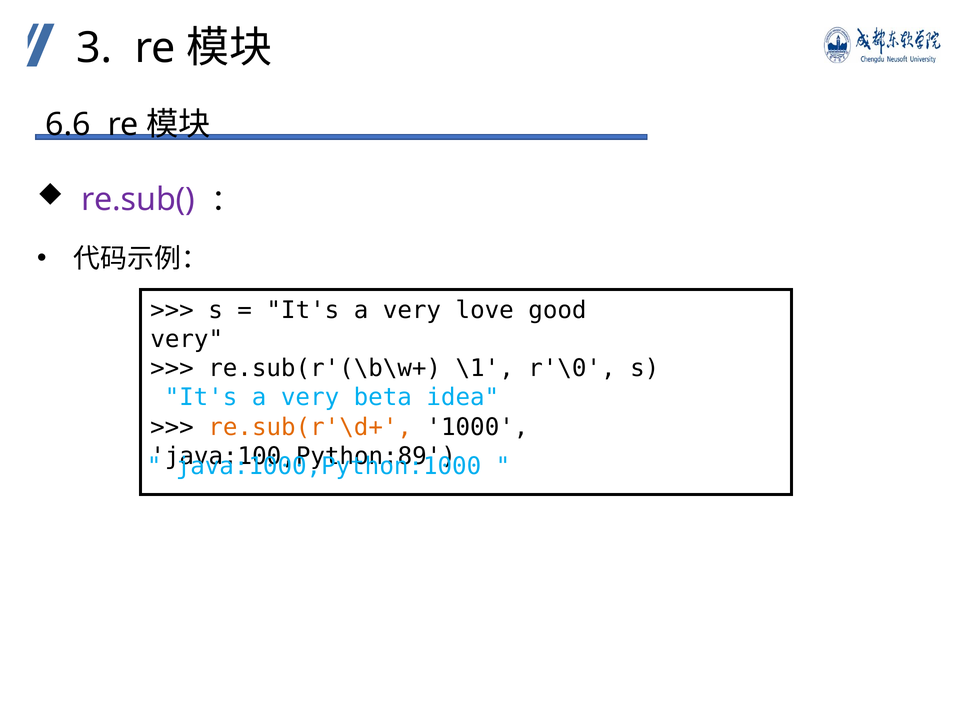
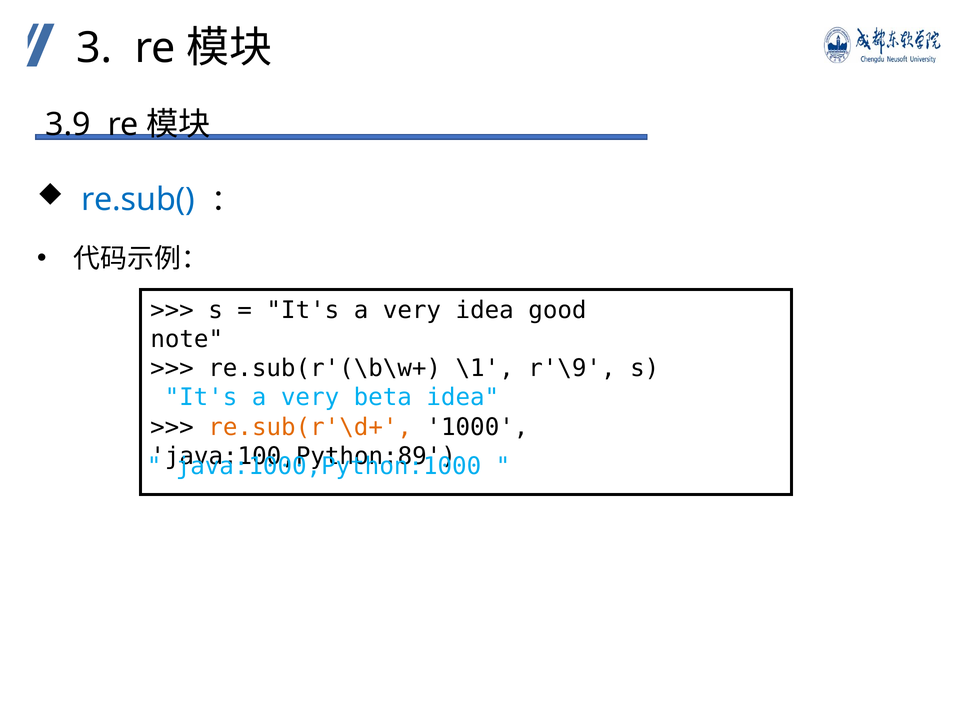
6.6: 6.6 -> 3.9
re.sub( colour: purple -> blue
very love: love -> idea
very at (187, 340): very -> note
r'\0: r'\0 -> r'\9
